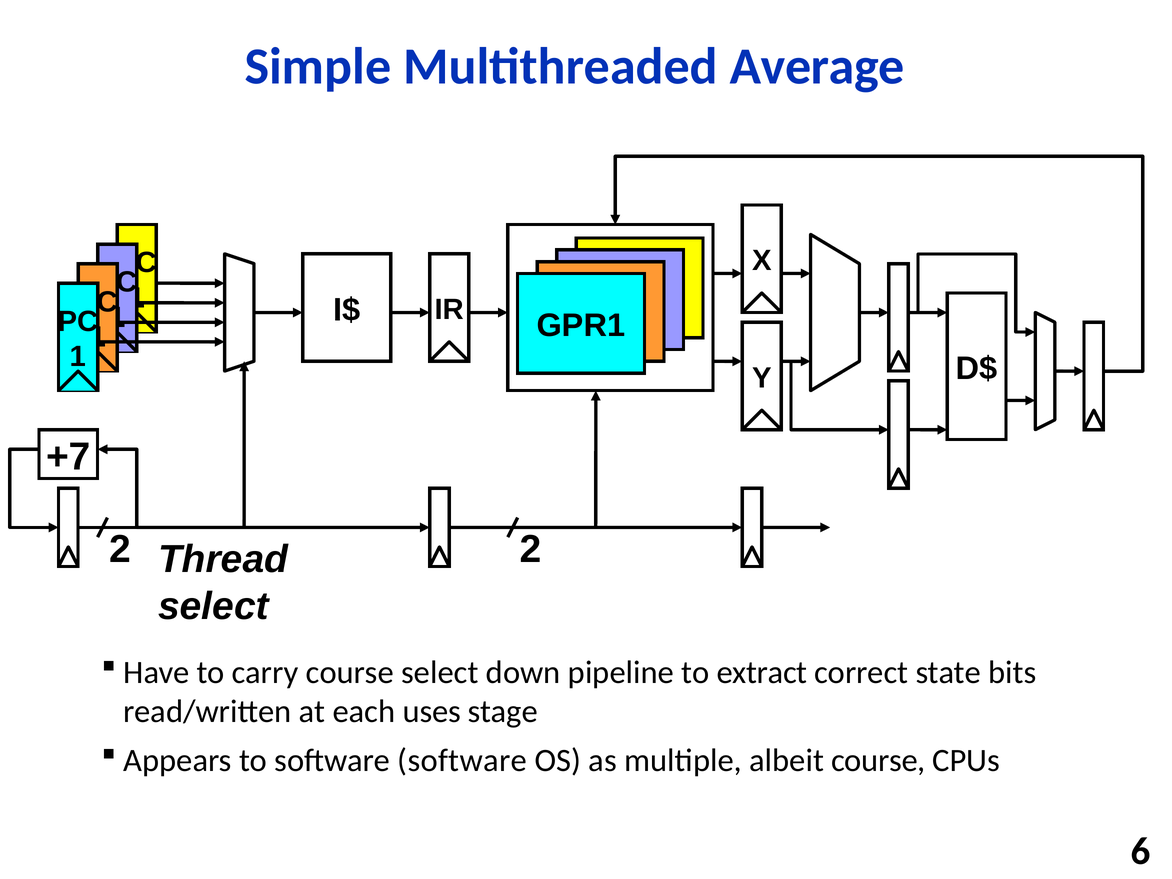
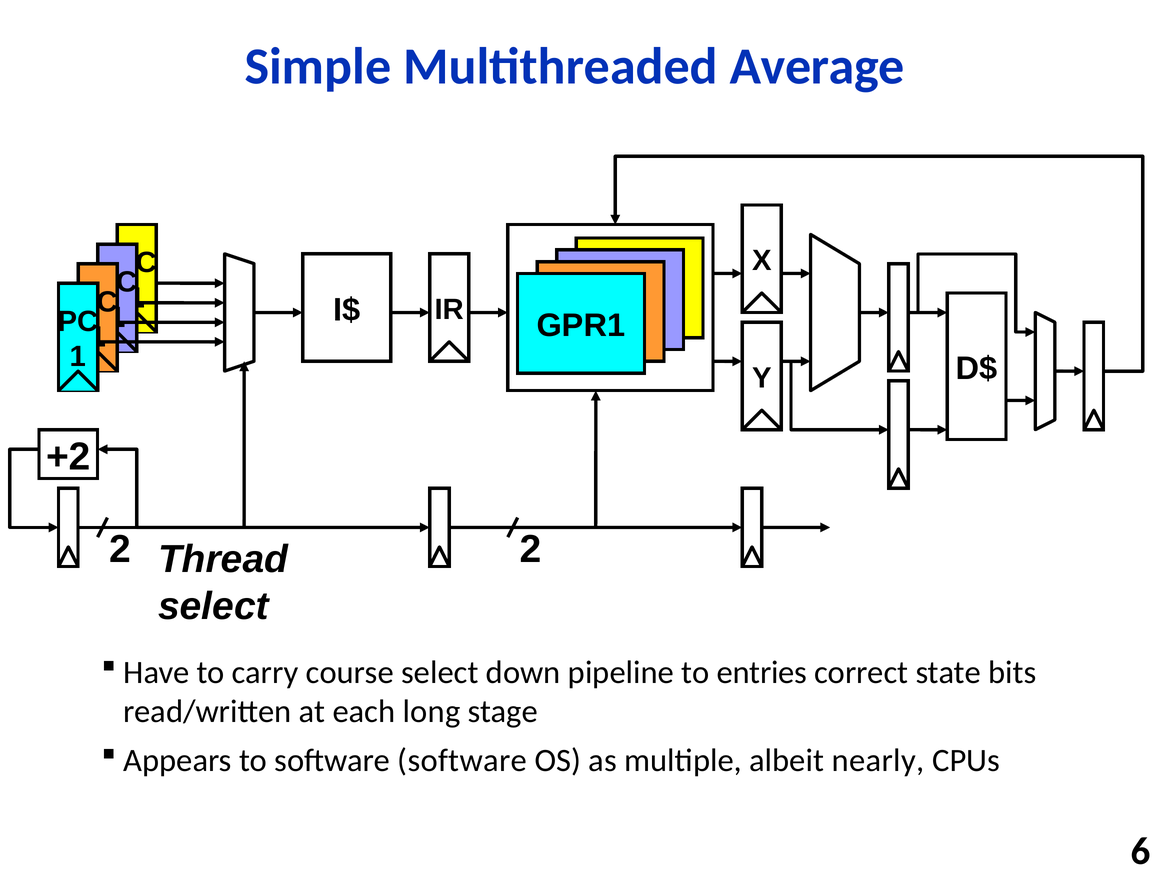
+7: +7 -> +2
extract: extract -> entries
uses: uses -> long
albeit course: course -> nearly
